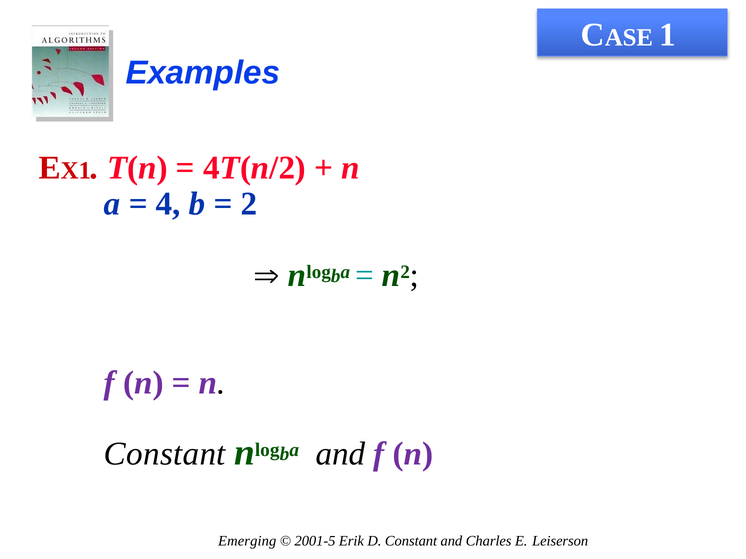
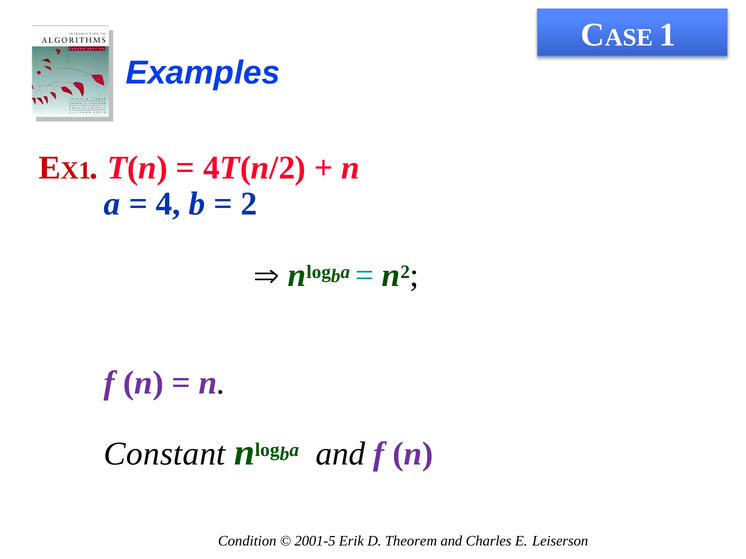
Emerging: Emerging -> Condition
D Constant: Constant -> Theorem
